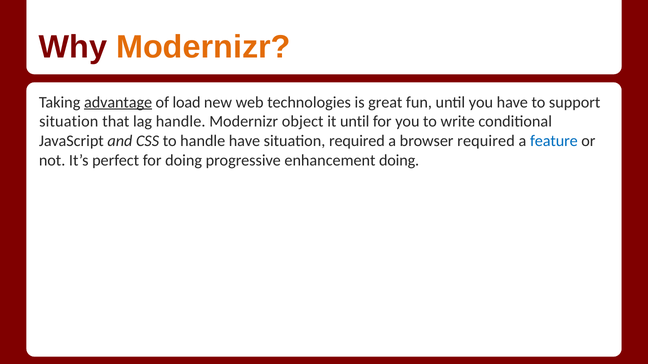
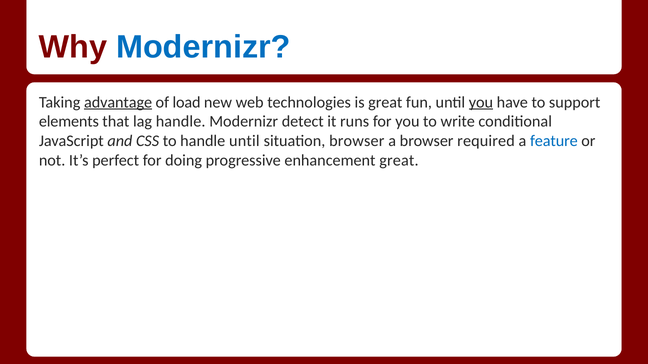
Modernizr at (203, 47) colour: orange -> blue
you at (481, 102) underline: none -> present
situation at (69, 122): situation -> elements
object: object -> detect
it until: until -> runs
handle have: have -> until
situation required: required -> browser
enhancement doing: doing -> great
